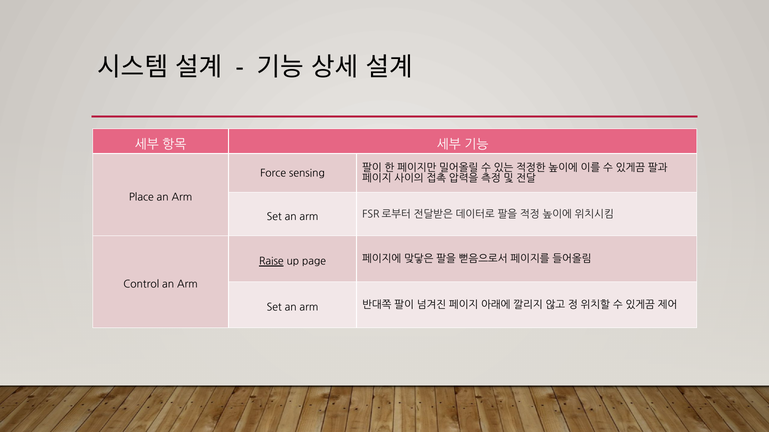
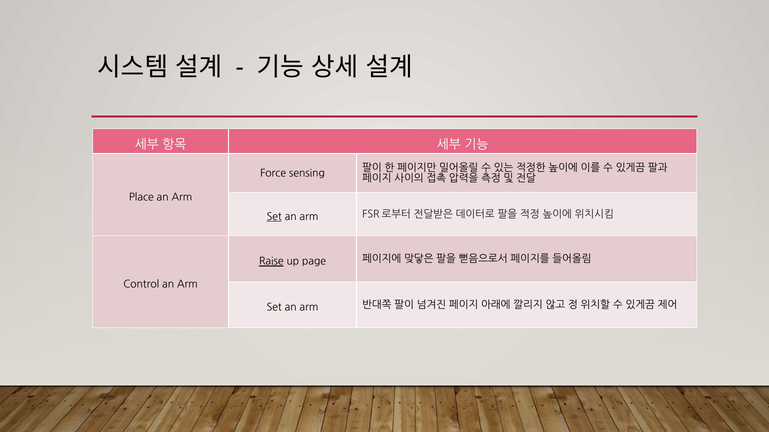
Set at (274, 217) underline: none -> present
